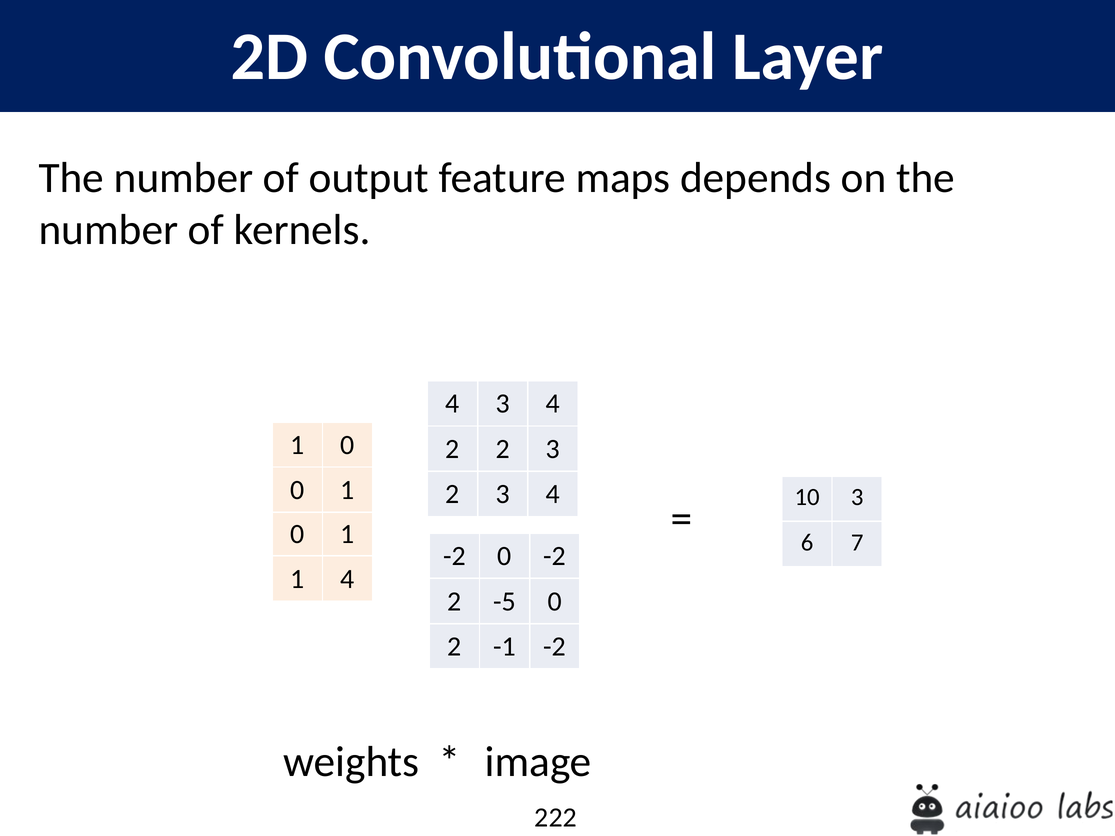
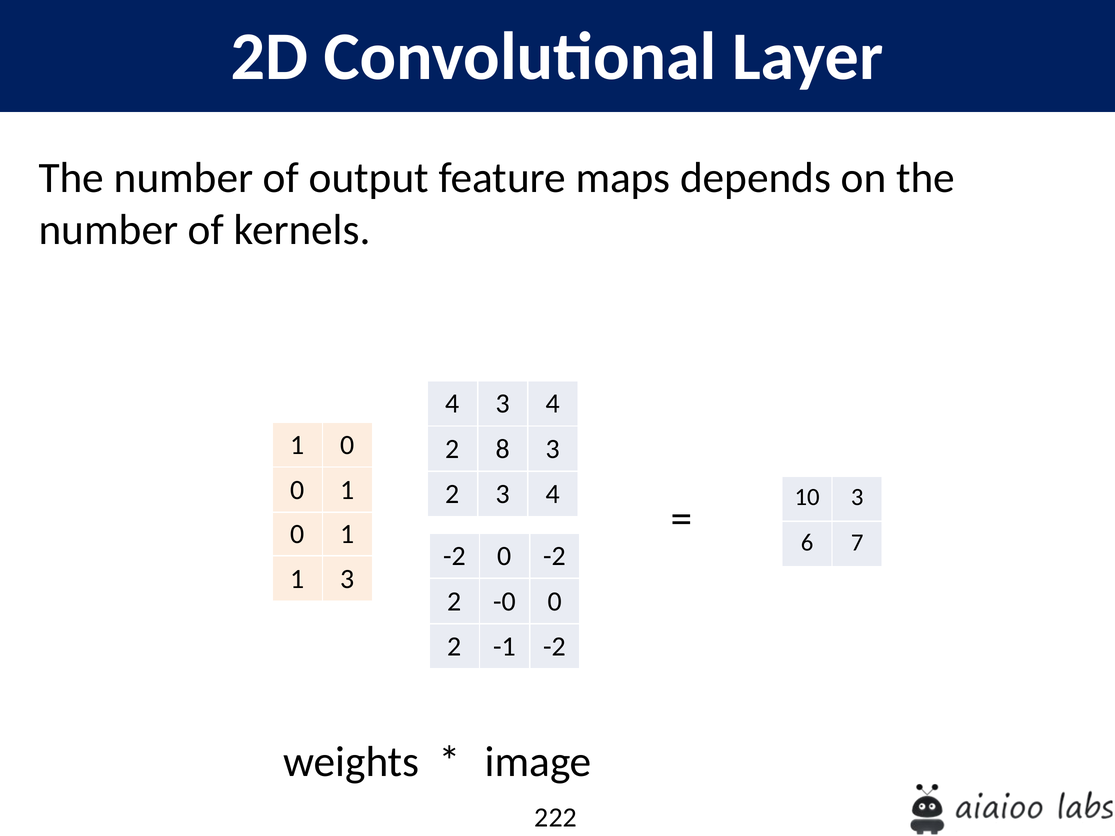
2 2: 2 -> 8
1 4: 4 -> 3
-5: -5 -> -0
